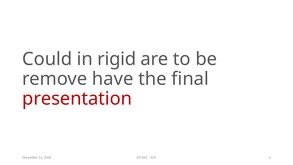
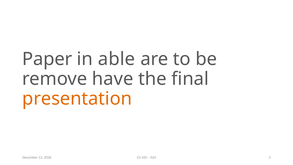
Could: Could -> Paper
rigid: rigid -> able
presentation colour: red -> orange
